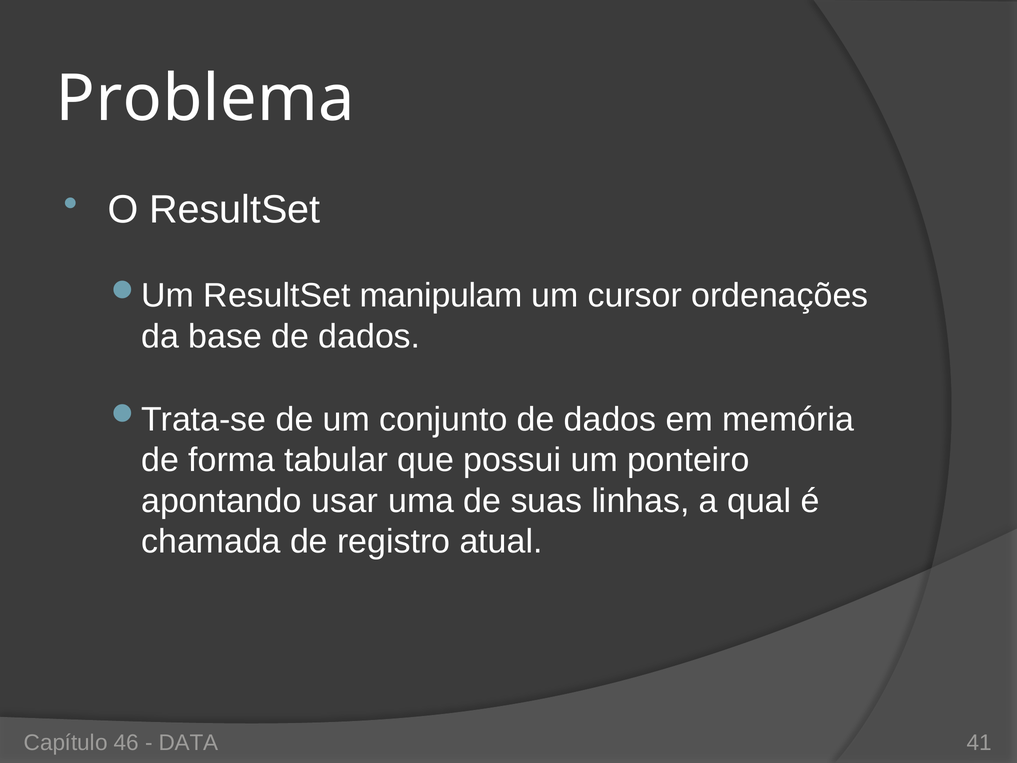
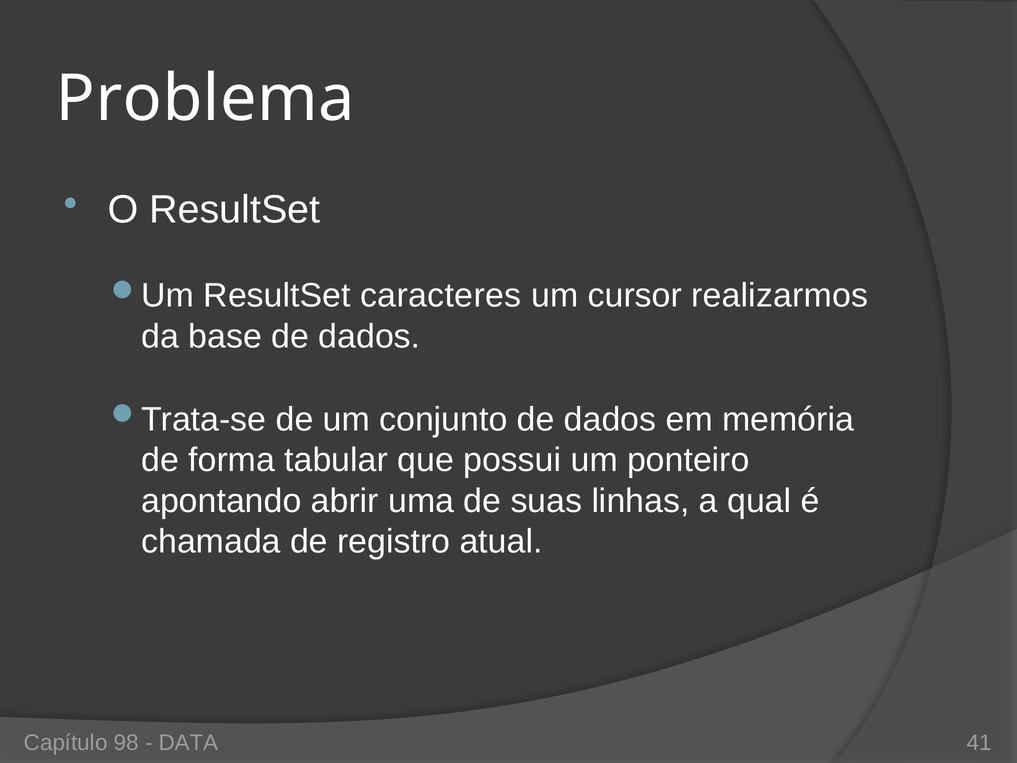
manipulam: manipulam -> caracteres
ordenações: ordenações -> realizarmos
usar: usar -> abrir
46: 46 -> 98
